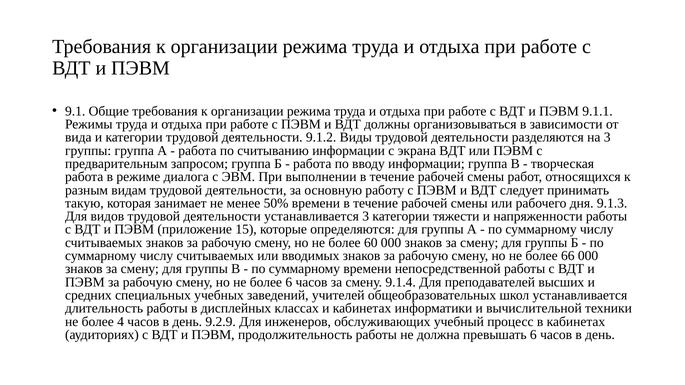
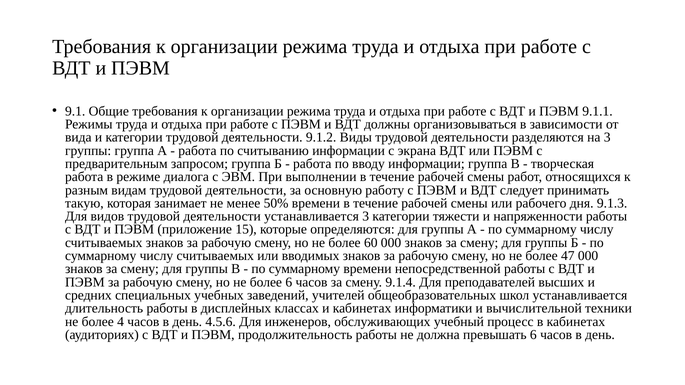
66: 66 -> 47
9.2.9: 9.2.9 -> 4.5.6
